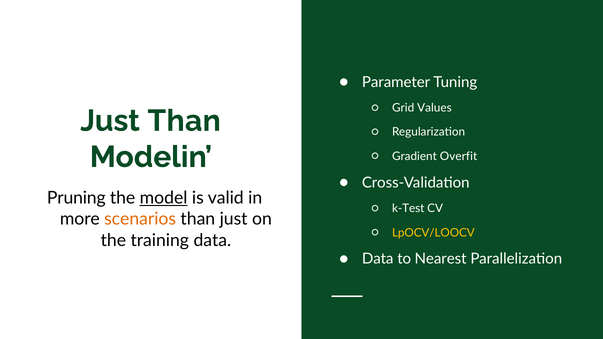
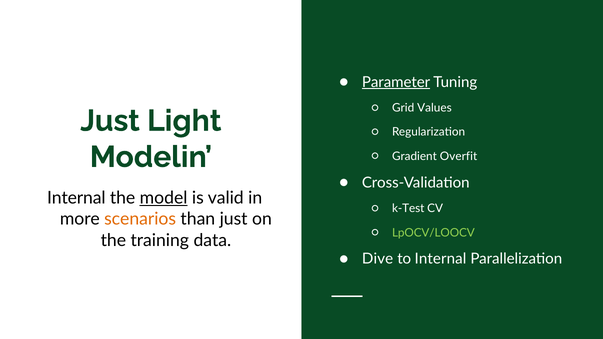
Parameter underline: none -> present
Just Than: Than -> Light
Pruning at (76, 198): Pruning -> Internal
LpOCV/LOOCV colour: yellow -> light green
Data at (378, 259): Data -> Dive
to Nearest: Nearest -> Internal
